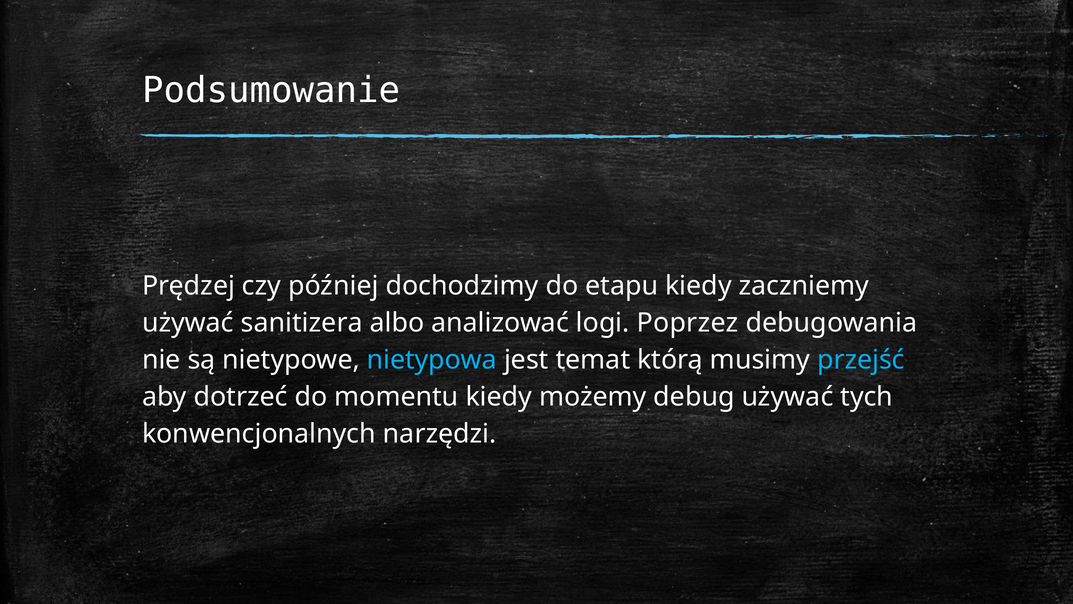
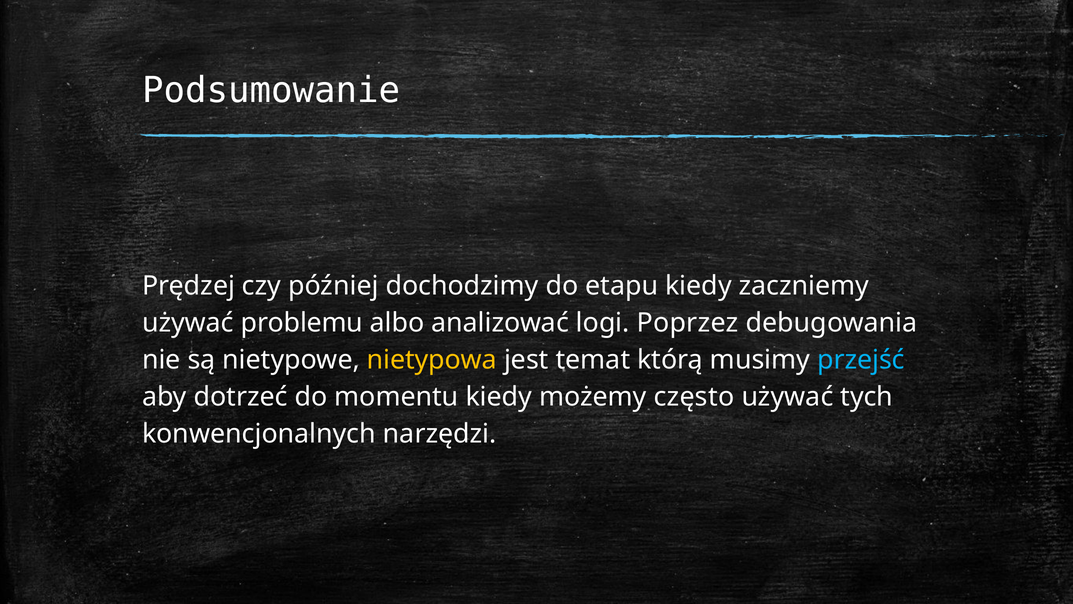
sanitizera: sanitizera -> problemu
nietypowa colour: light blue -> yellow
debug: debug -> często
